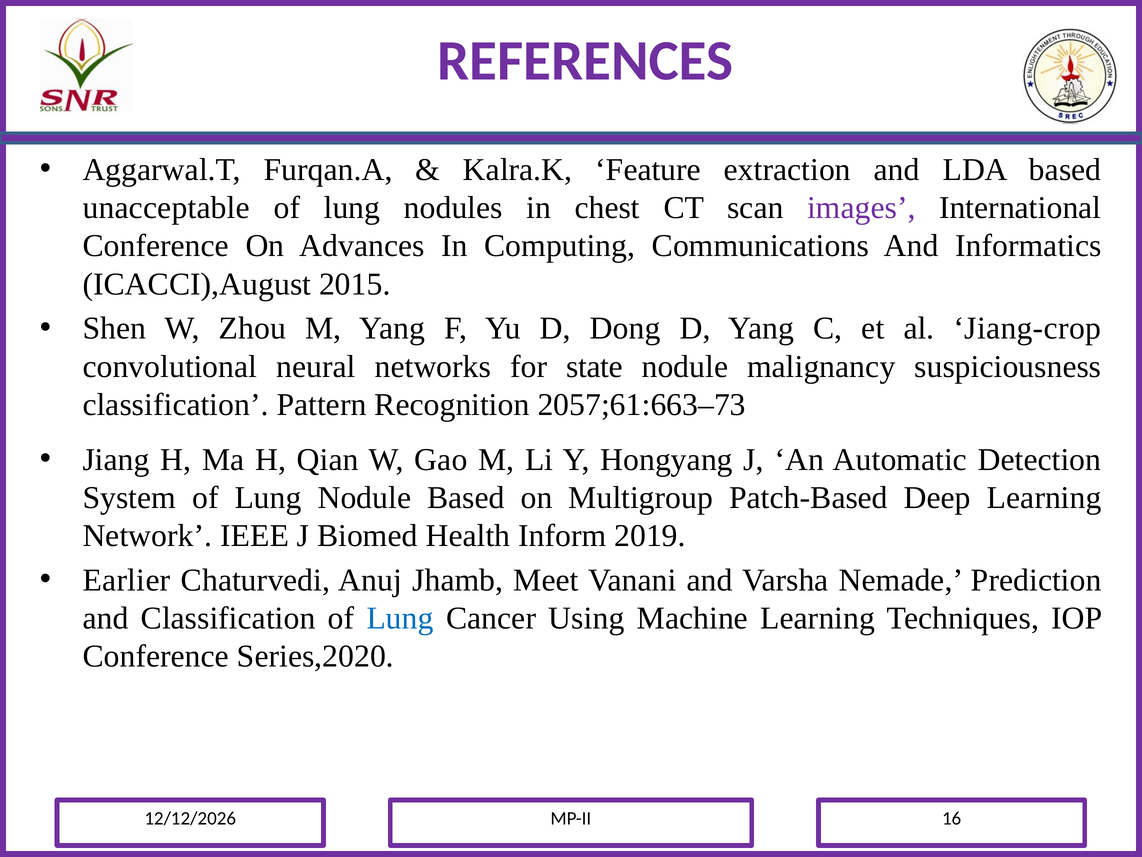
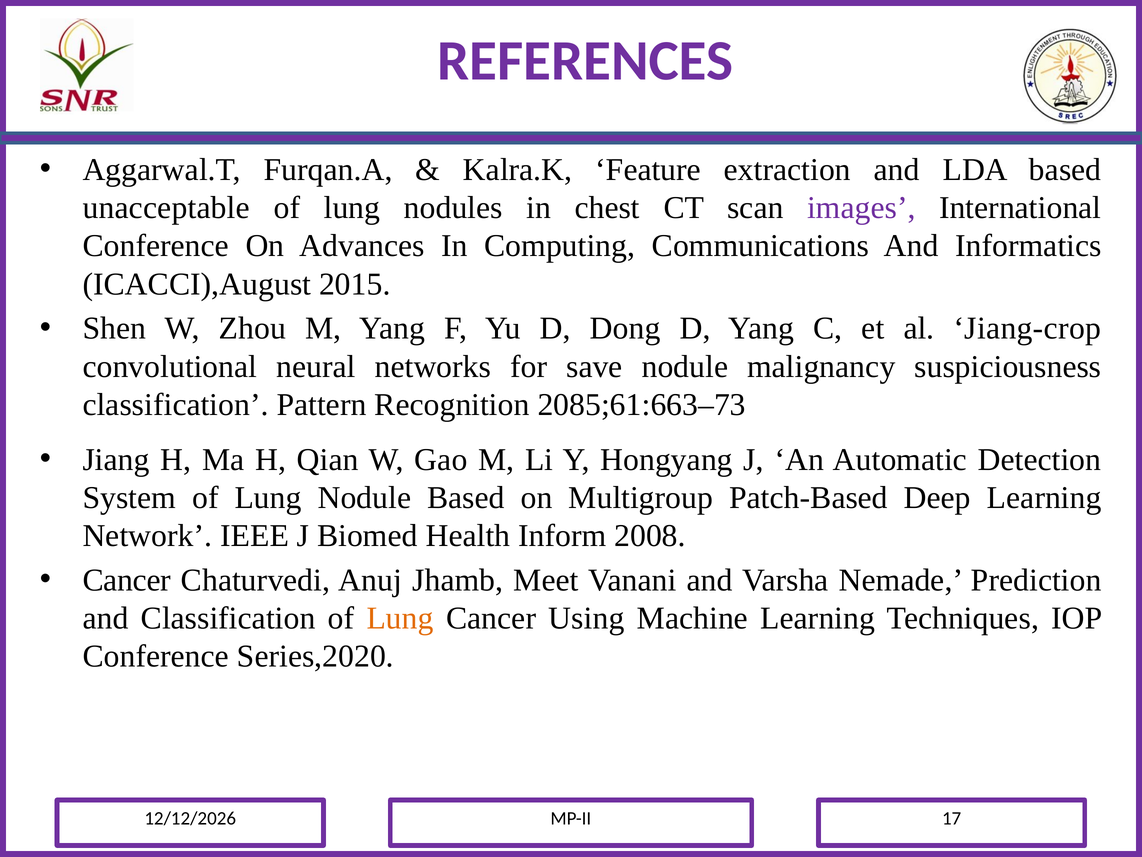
state: state -> save
2057;61:663–73: 2057;61:663–73 -> 2085;61:663–73
2019: 2019 -> 2008
Earlier at (127, 580): Earlier -> Cancer
Lung at (400, 618) colour: blue -> orange
16: 16 -> 17
